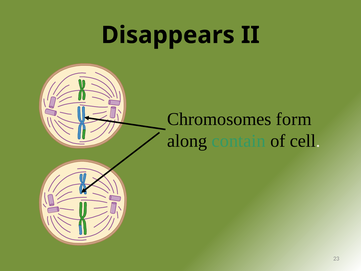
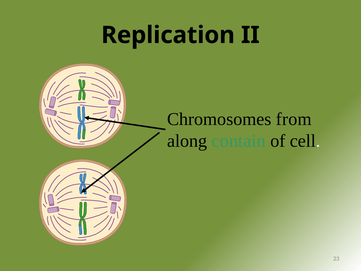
Disappears: Disappears -> Replication
form: form -> from
